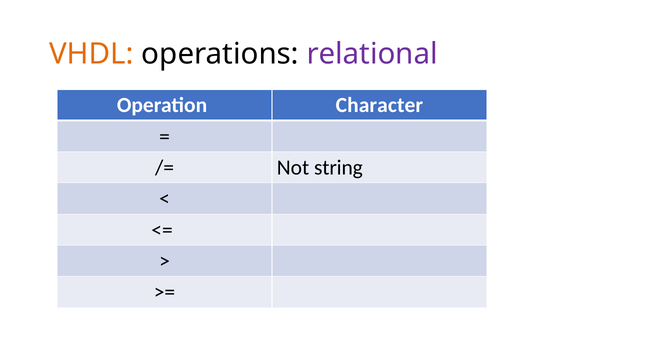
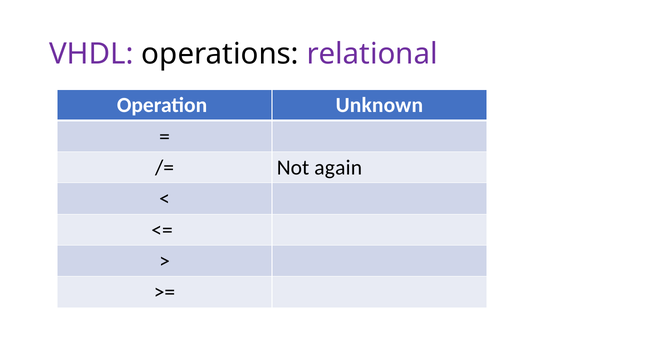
VHDL colour: orange -> purple
Character: Character -> Unknown
string: string -> again
